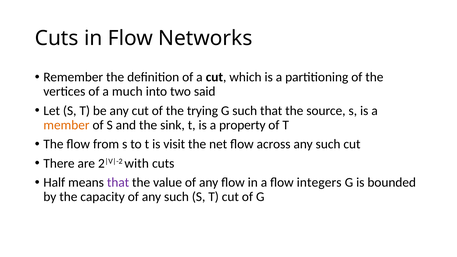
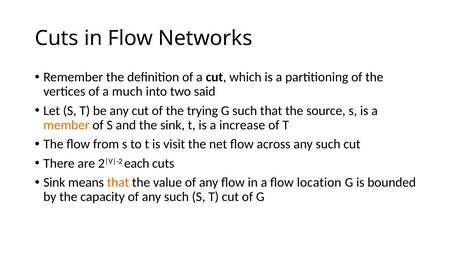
property: property -> increase
with: with -> each
Half at (54, 183): Half -> Sink
that at (118, 183) colour: purple -> orange
integers: integers -> location
